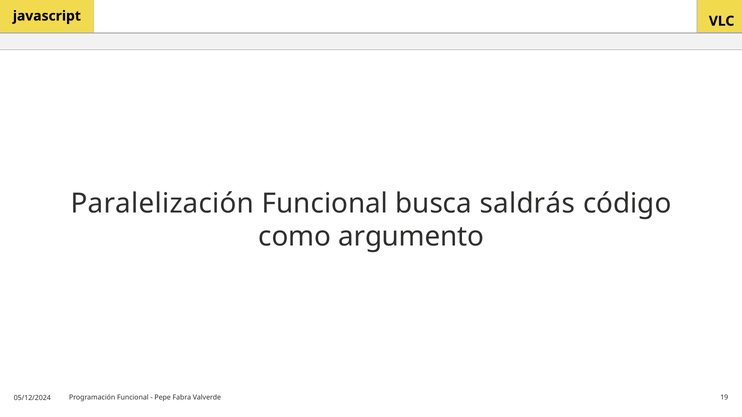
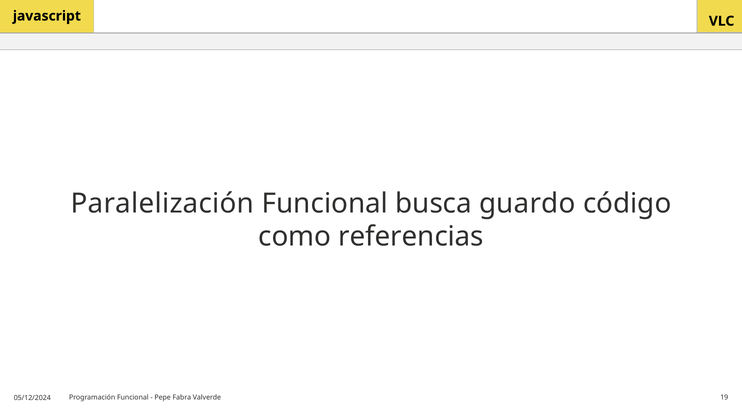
saldrás: saldrás -> guardo
argumento: argumento -> referencias
